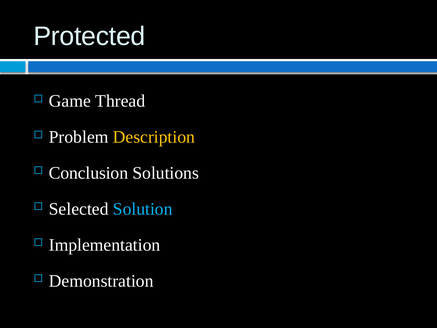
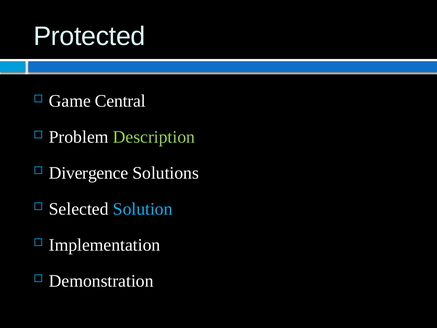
Thread: Thread -> Central
Description colour: yellow -> light green
Conclusion: Conclusion -> Divergence
